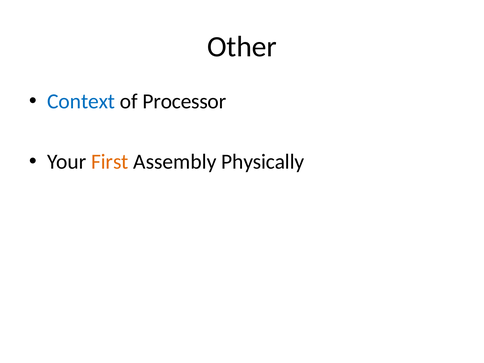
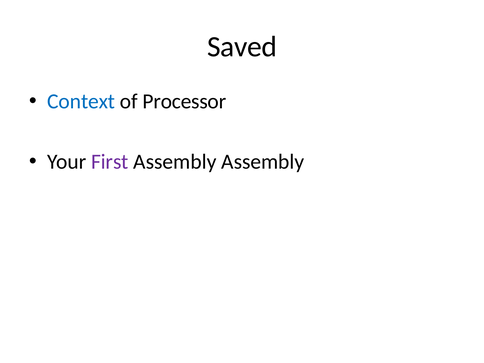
Other: Other -> Saved
First colour: orange -> purple
Assembly Physically: Physically -> Assembly
